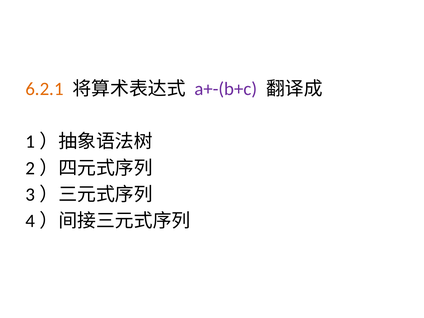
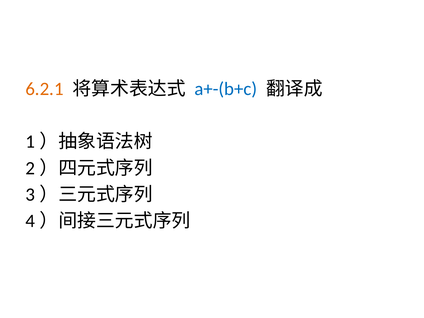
a+-(b+c colour: purple -> blue
